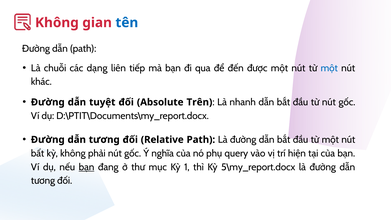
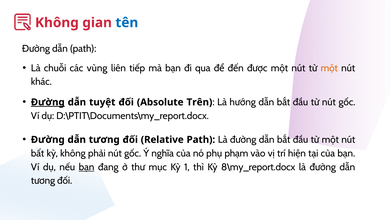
dạng: dạng -> vùng
một at (329, 68) colour: blue -> orange
Đường at (48, 102) underline: none -> present
nhanh: nhanh -> hướng
query: query -> phạm
5\my_report.docx: 5\my_report.docx -> 8\my_report.docx
